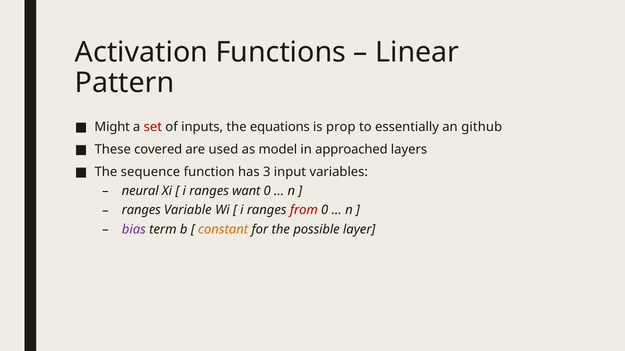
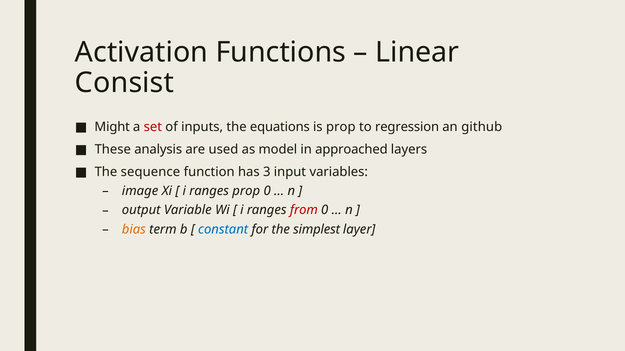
Pattern: Pattern -> Consist
essentially: essentially -> regression
covered: covered -> analysis
neural: neural -> image
ranges want: want -> prop
ranges at (141, 211): ranges -> output
bias colour: purple -> orange
constant colour: orange -> blue
possible: possible -> simplest
